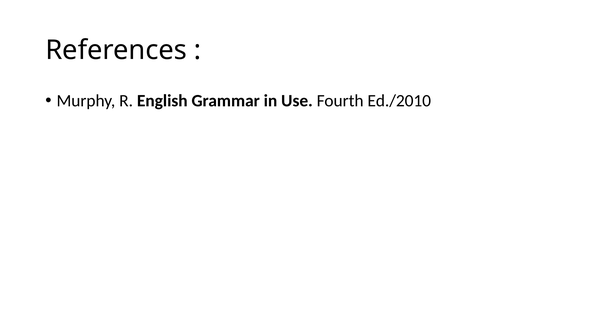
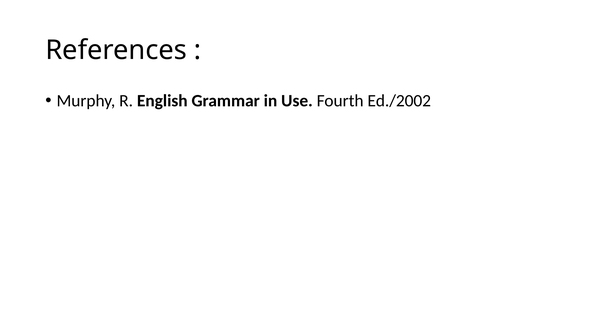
Ed./2010: Ed./2010 -> Ed./2002
